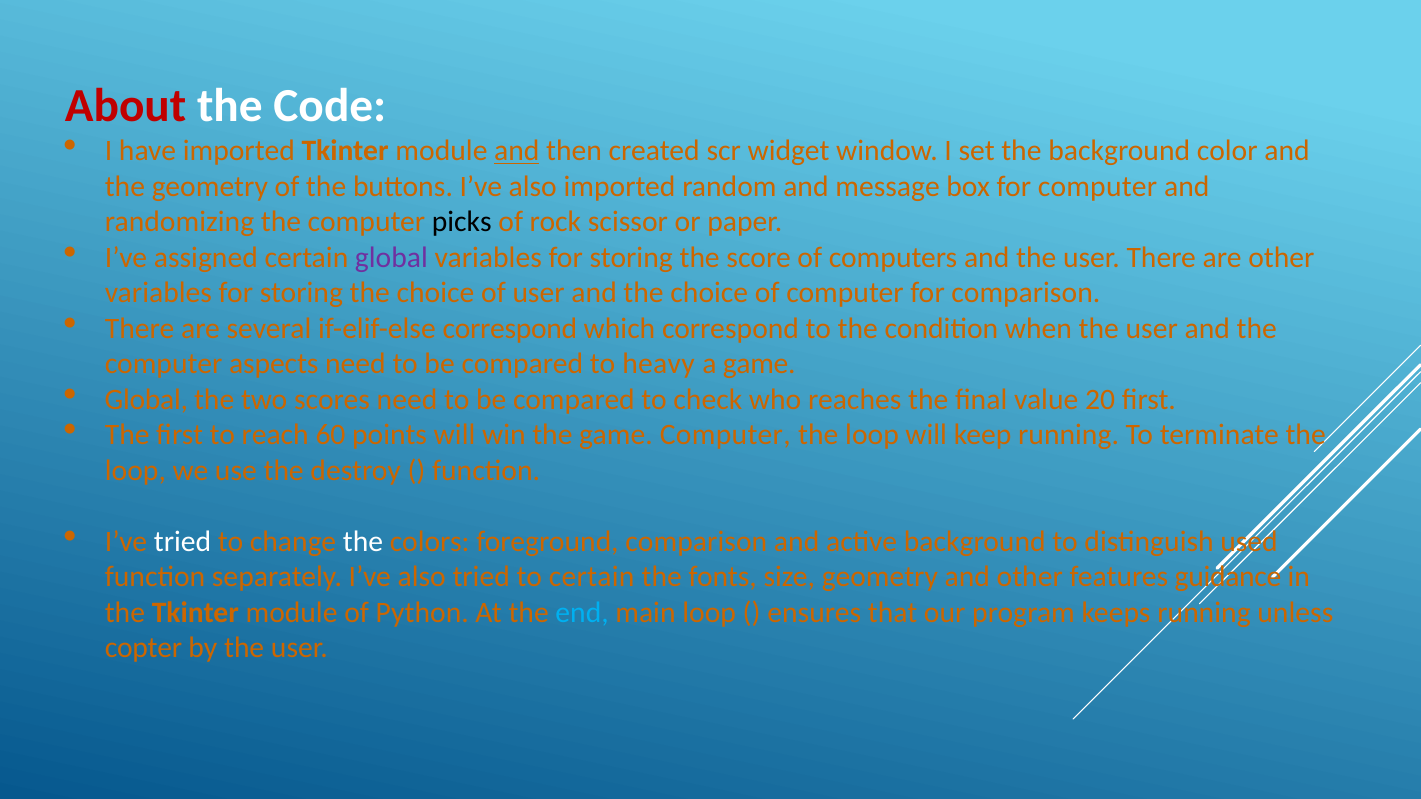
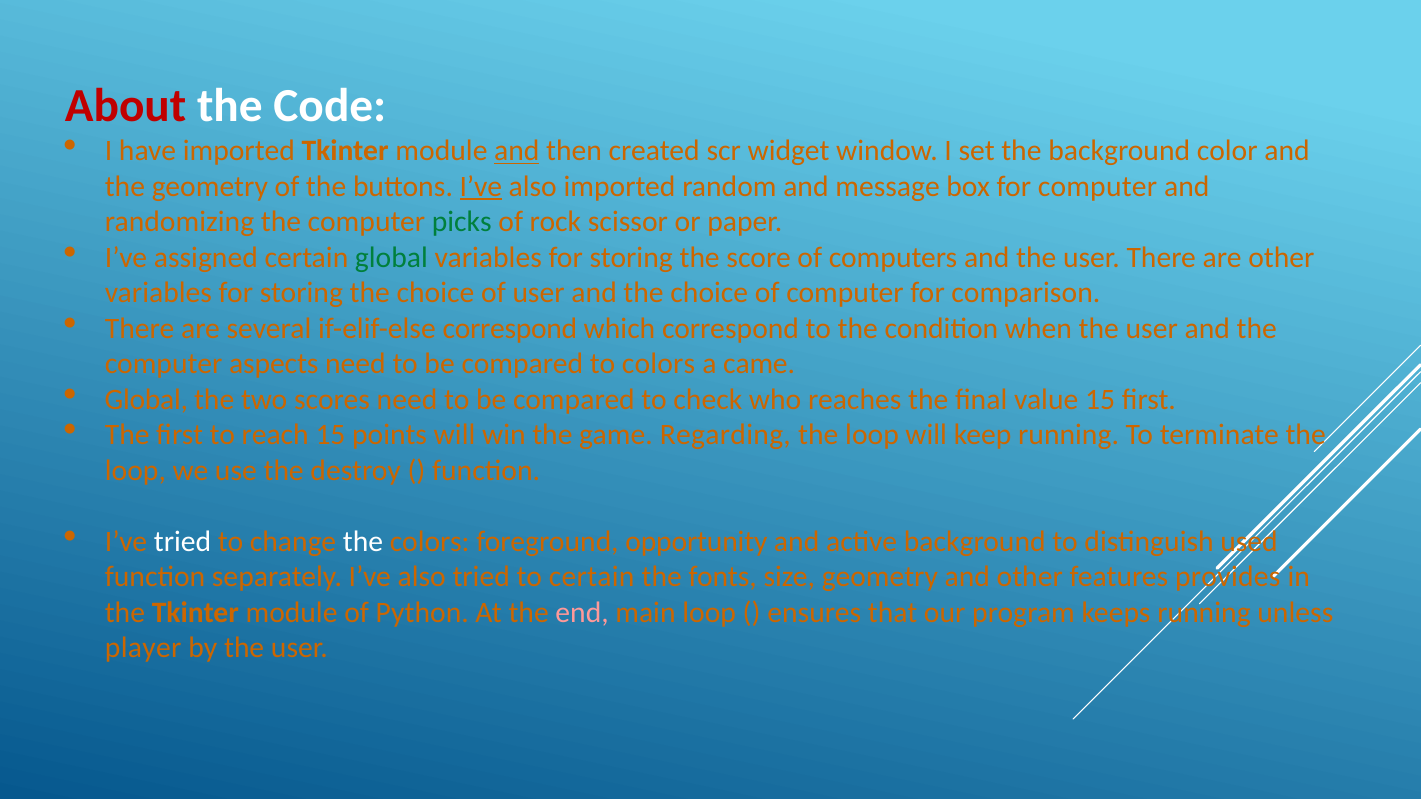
I’ve at (481, 186) underline: none -> present
picks colour: black -> green
global at (391, 257) colour: purple -> green
to heavy: heavy -> colors
a game: game -> came
value 20: 20 -> 15
reach 60: 60 -> 15
game Computer: Computer -> Regarding
foreground comparison: comparison -> opportunity
guidance: guidance -> provides
end colour: light blue -> pink
copter: copter -> player
